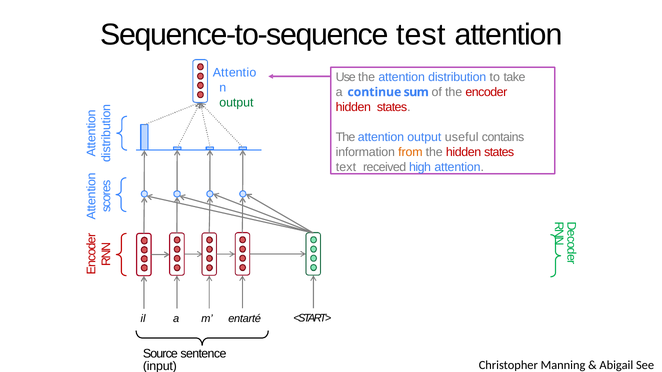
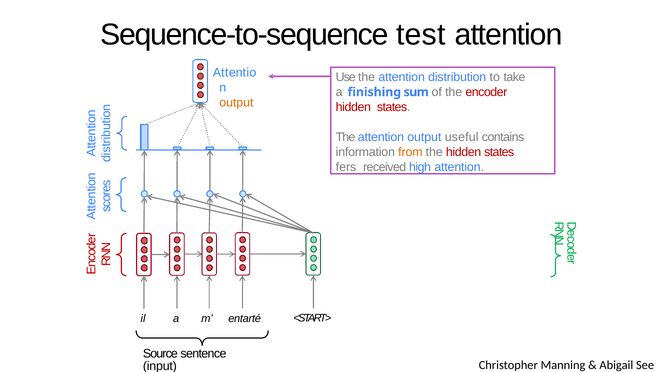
continue: continue -> finishing
output at (236, 103) colour: green -> orange
text: text -> fers
